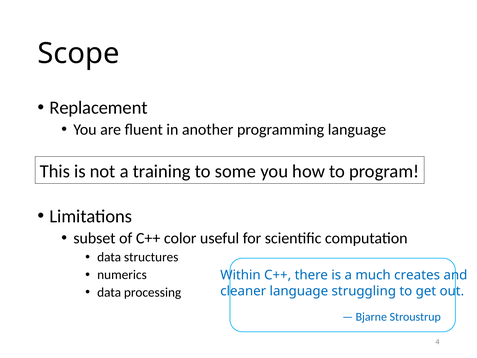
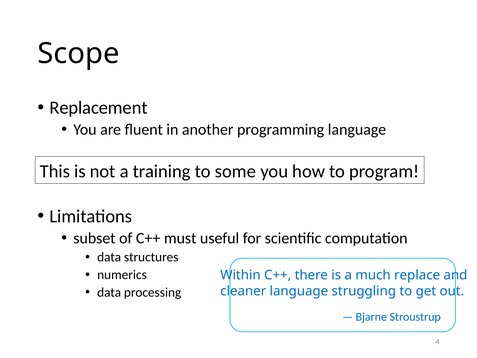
color: color -> must
creates: creates -> replace
